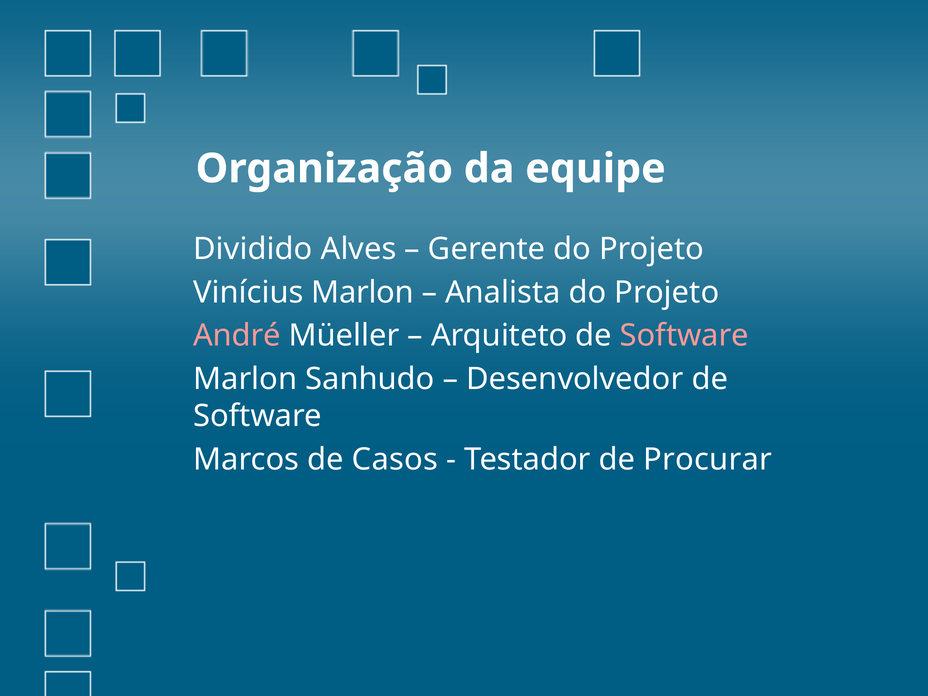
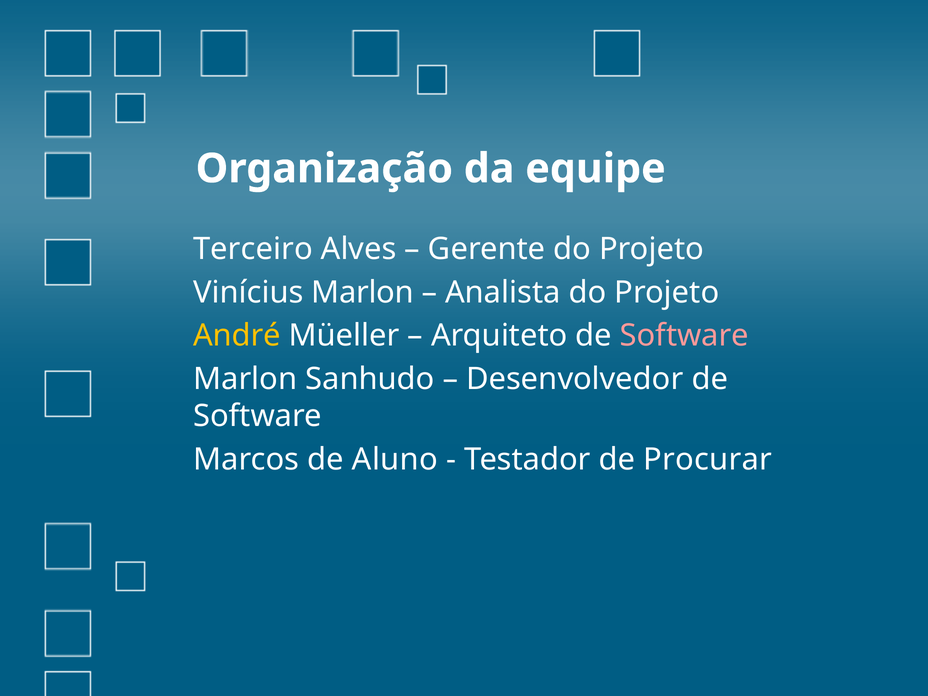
Dividido: Dividido -> Terceiro
André colour: pink -> yellow
Casos: Casos -> Aluno
